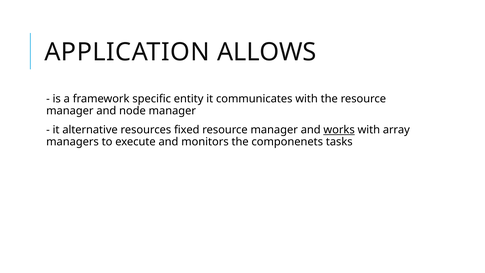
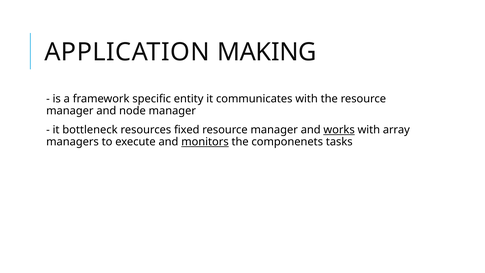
ALLOWS: ALLOWS -> MAKING
alternative: alternative -> bottleneck
monitors underline: none -> present
